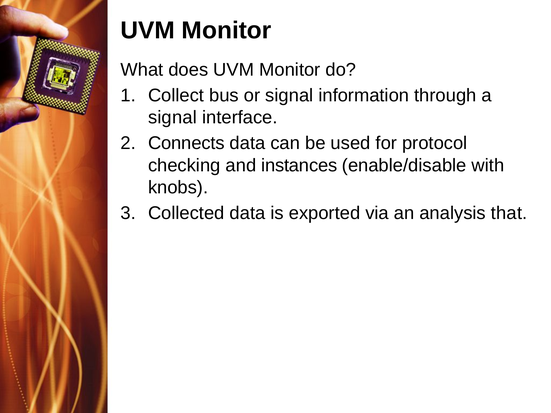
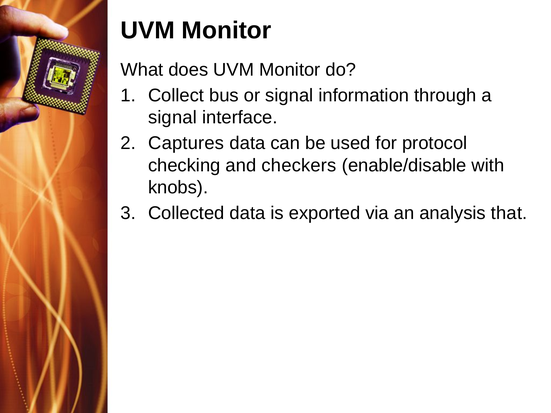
Connects: Connects -> Captures
instances: instances -> checkers
